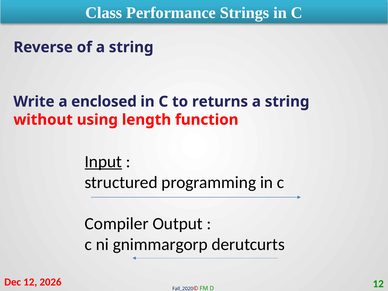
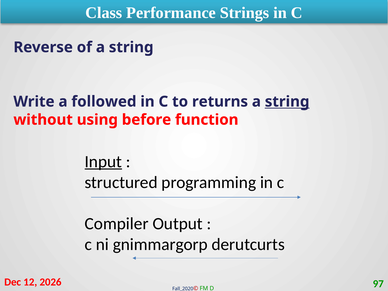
enclosed: enclosed -> followed
string at (287, 102) underline: none -> present
length: length -> before
12 at (378, 284): 12 -> 97
